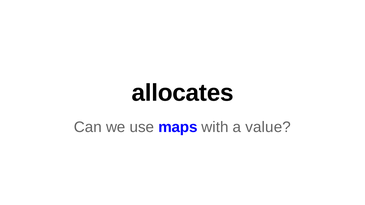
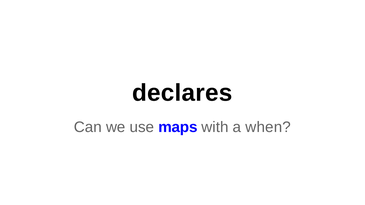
allocates: allocates -> declares
value: value -> when
